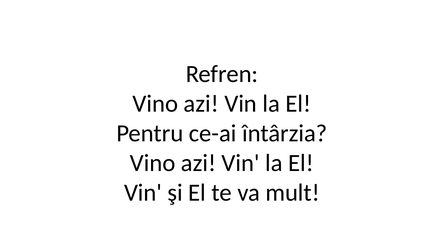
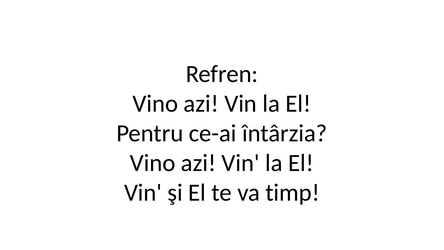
mult: mult -> timp
